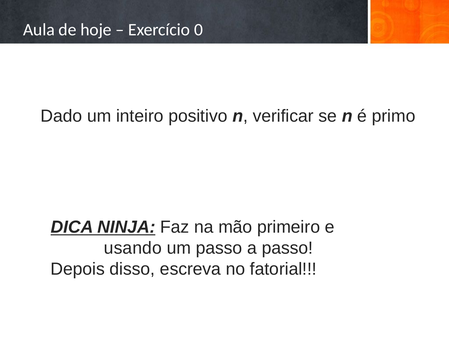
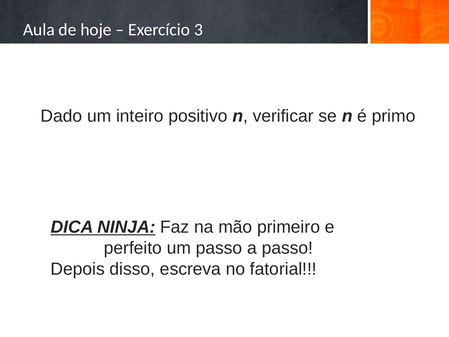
0: 0 -> 3
usando: usando -> perfeito
